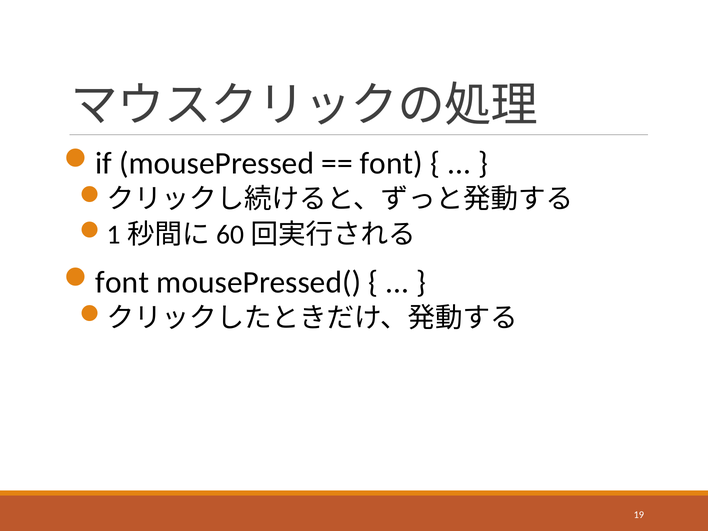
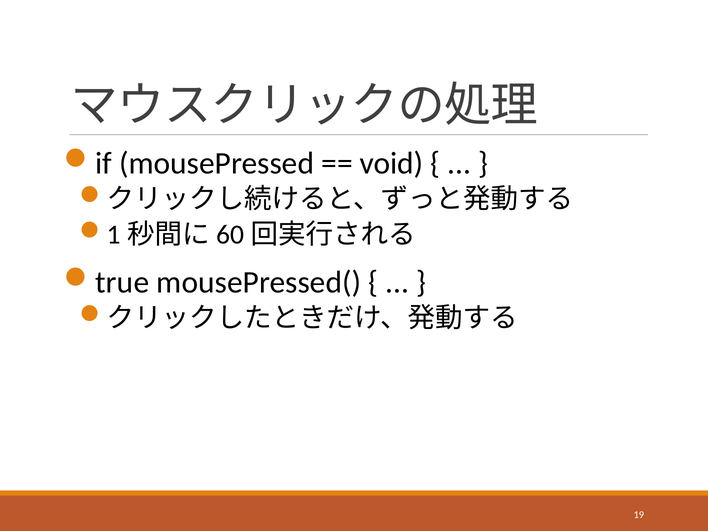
font at (391, 163): font -> void
font at (122, 282): font -> true
